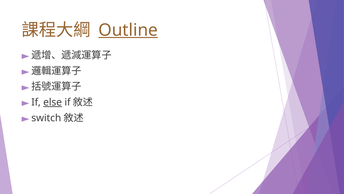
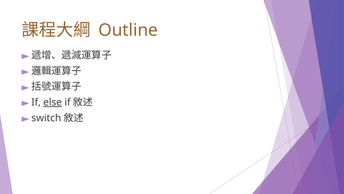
Outline underline: present -> none
